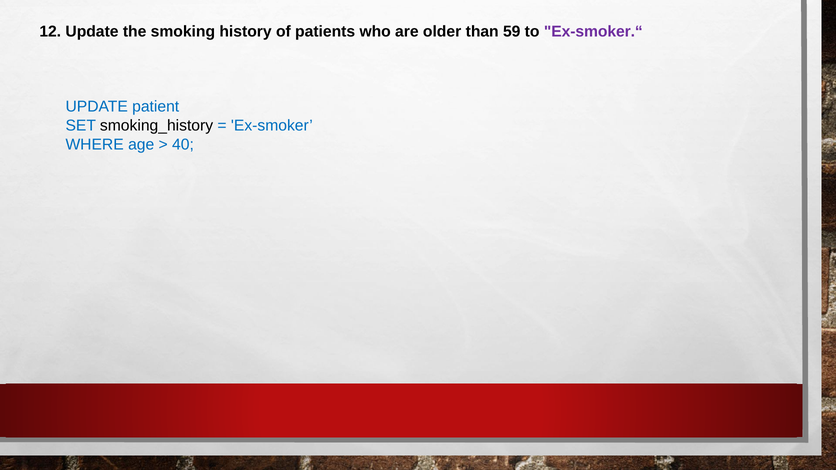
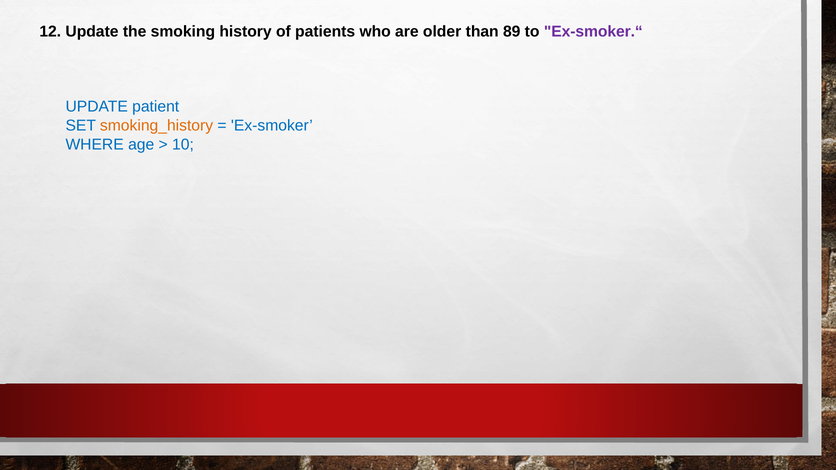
59: 59 -> 89
smoking_history colour: black -> orange
40: 40 -> 10
